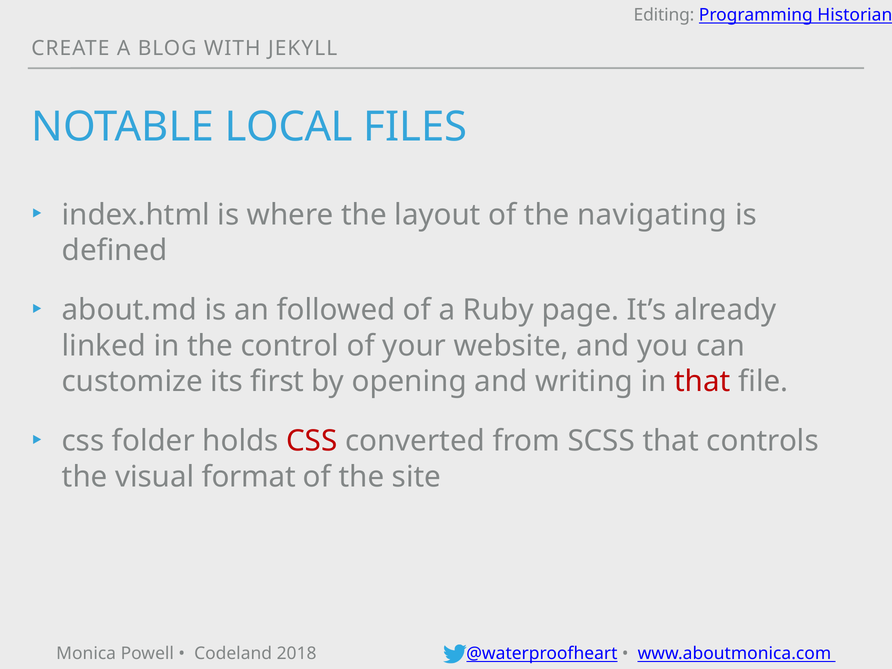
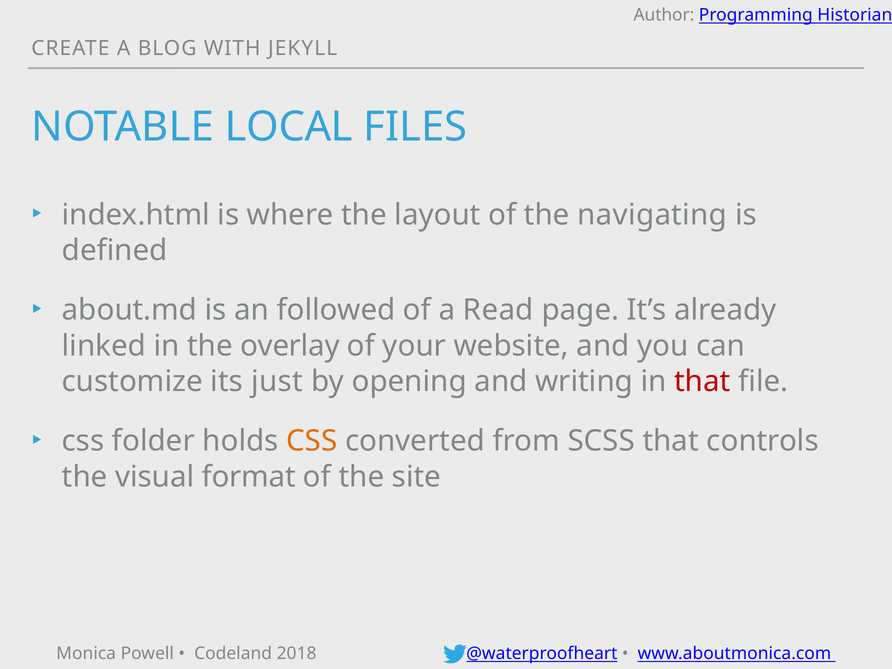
Editing: Editing -> Author
Ruby: Ruby -> Read
control: control -> overlay
first: first -> just
CSS at (312, 441) colour: red -> orange
